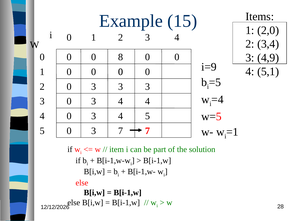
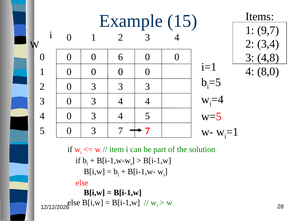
2,0: 2,0 -> 9,7
4,9: 4,9 -> 4,8
8: 8 -> 6
i=9: i=9 -> i=1
5,1: 5,1 -> 8,0
